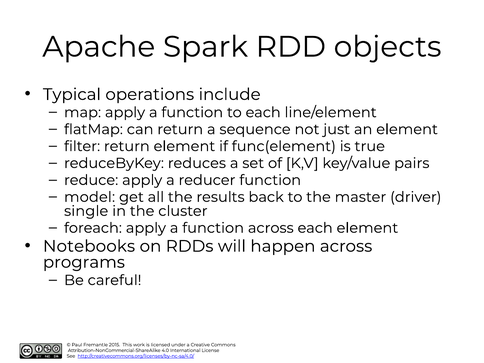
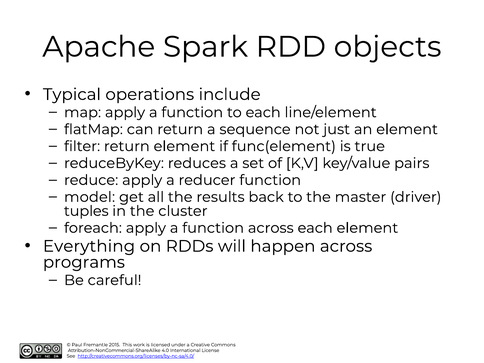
single: single -> tuples
Notebooks: Notebooks -> Everything
